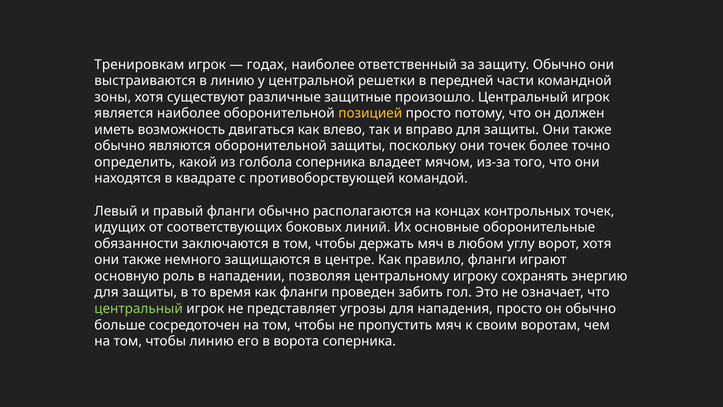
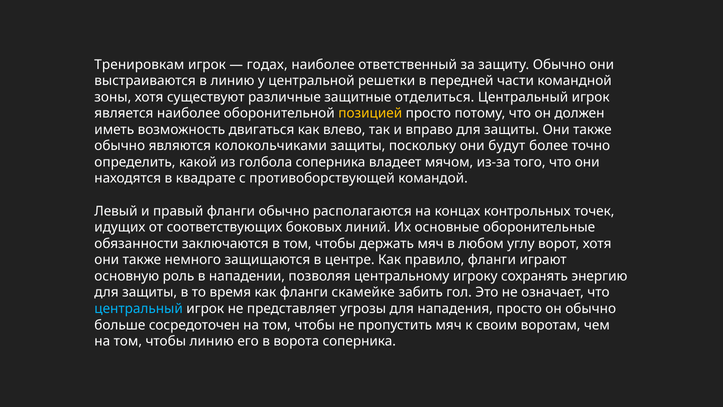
произошло: произошло -> отделиться
являются оборонительной: оборонительной -> колокольчиками
они точек: точек -> будут
проведен: проведен -> скамейке
центральный at (139, 309) colour: light green -> light blue
